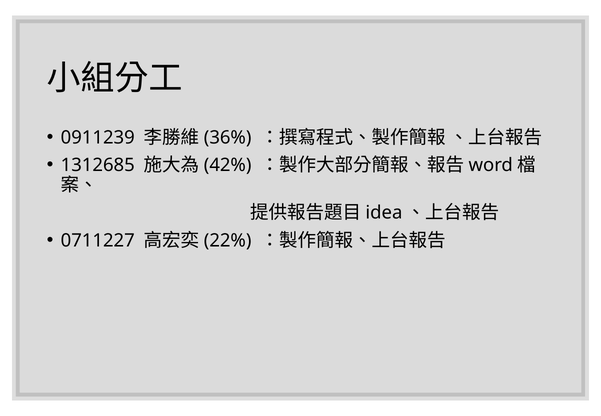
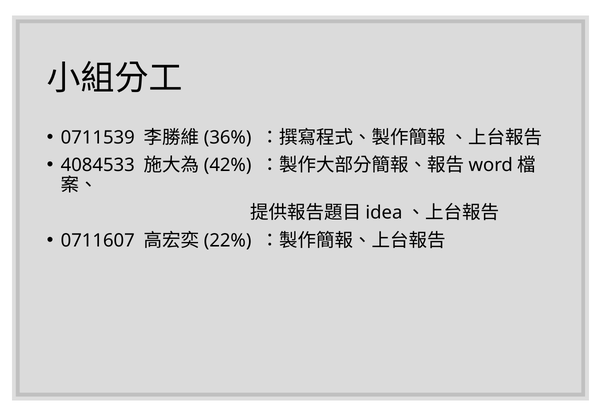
0911239: 0911239 -> 0711539
1312685: 1312685 -> 4084533
0711227: 0711227 -> 0711607
